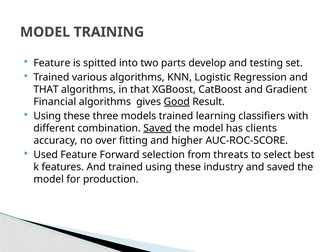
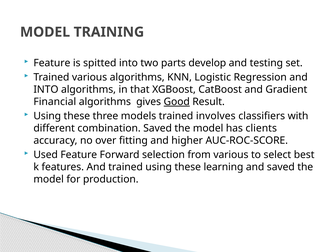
THAT at (46, 89): THAT -> INTO
learning: learning -> involves
Saved at (158, 128) underline: present -> none
from threats: threats -> various
industry: industry -> learning
